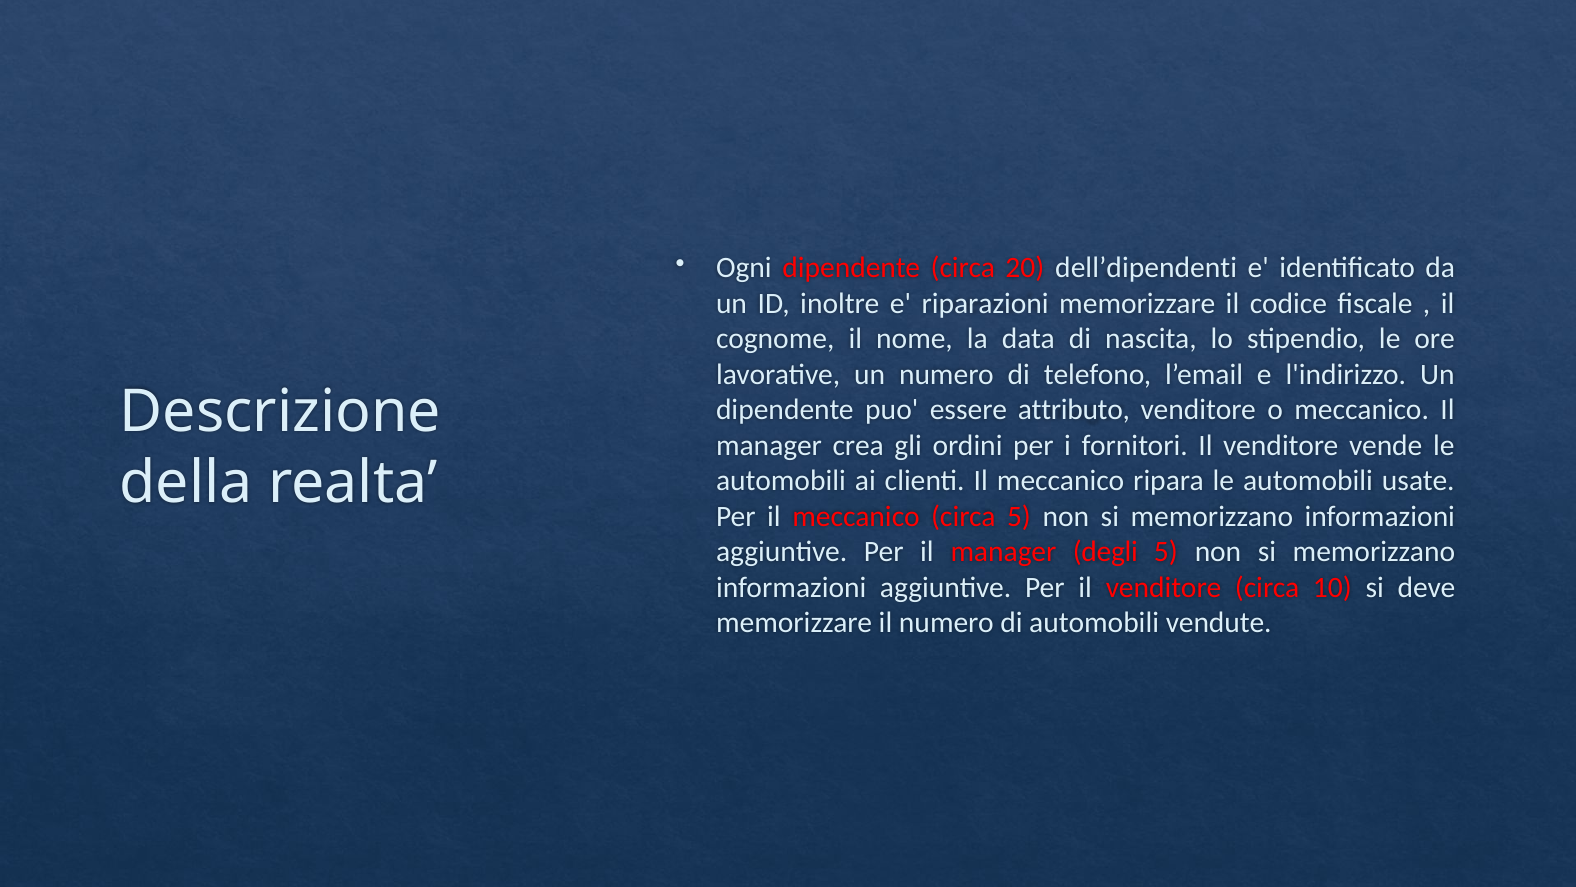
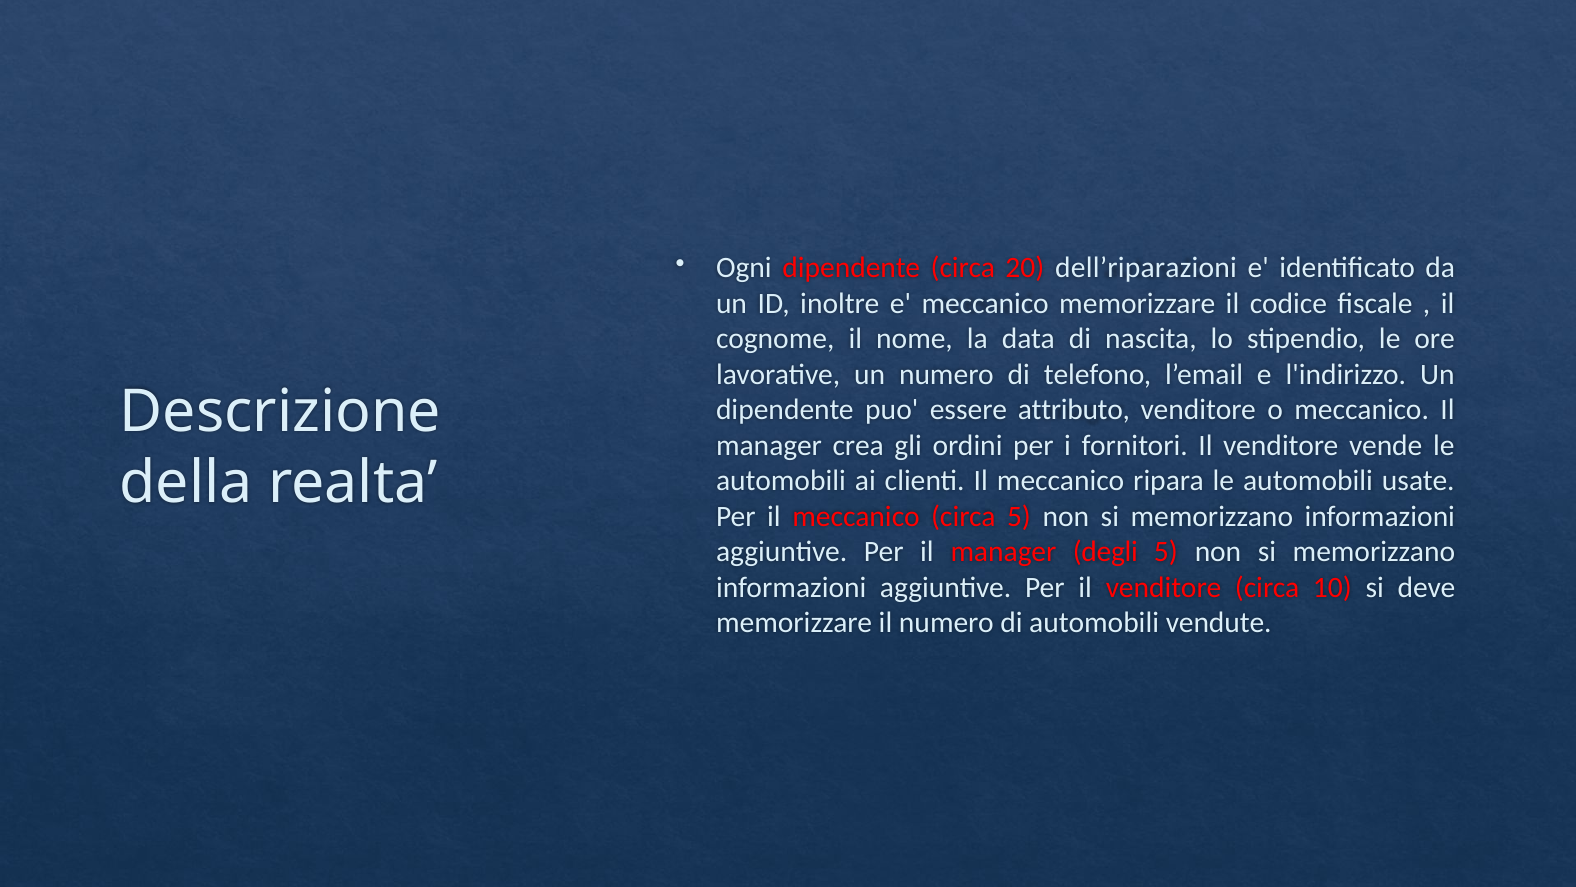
dell’dipendenti: dell’dipendenti -> dell’riparazioni
e riparazioni: riparazioni -> meccanico
